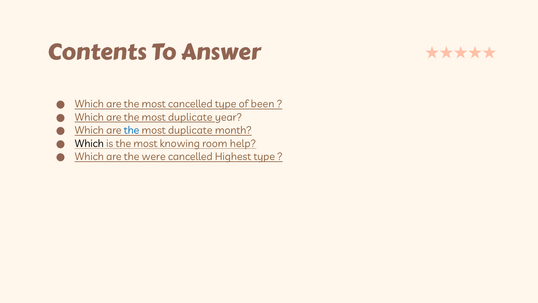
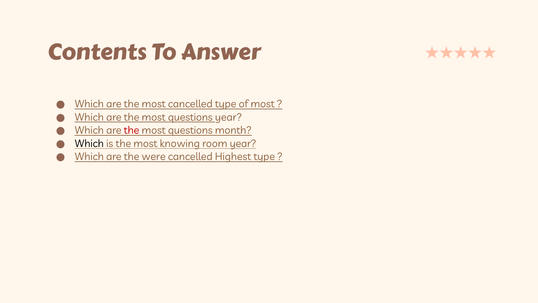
of been: been -> most
duplicate at (190, 117): duplicate -> questions
the at (132, 130) colour: blue -> red
duplicate at (190, 130): duplicate -> questions
room help: help -> year
